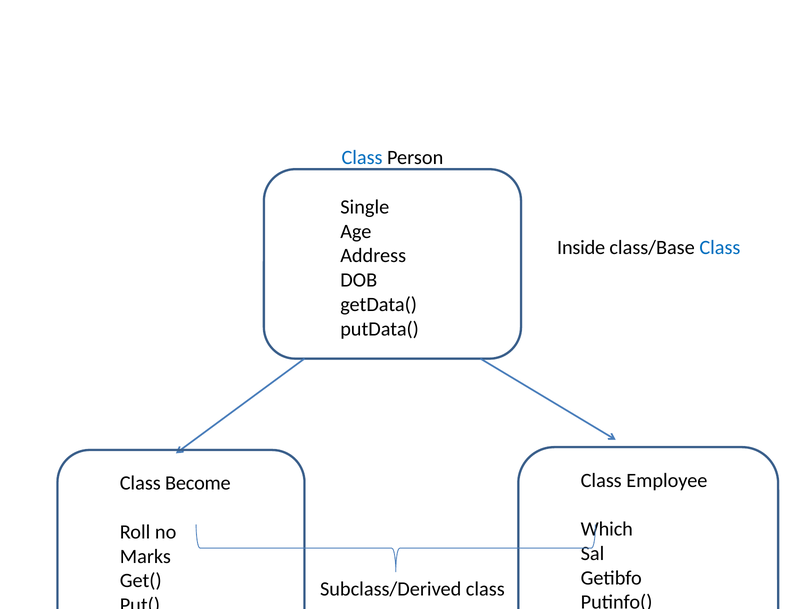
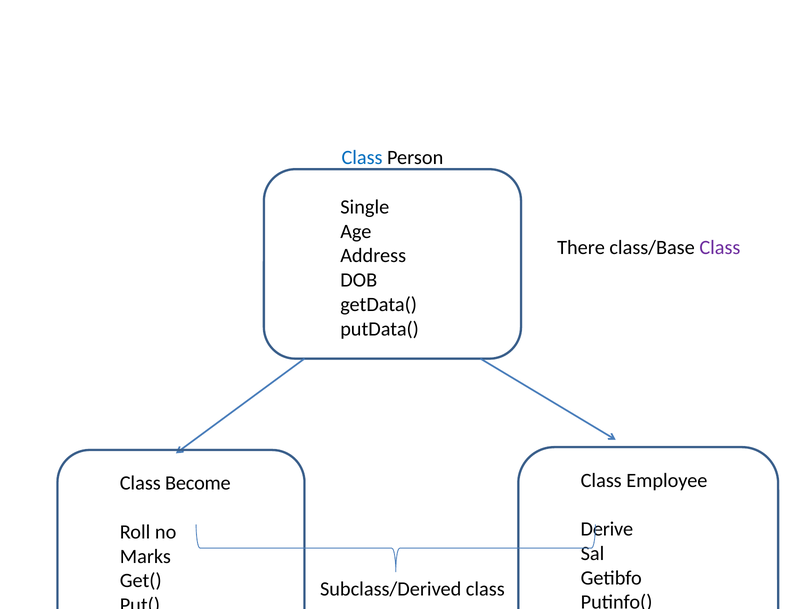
Inside: Inside -> There
Class at (720, 248) colour: blue -> purple
Which: Which -> Derive
